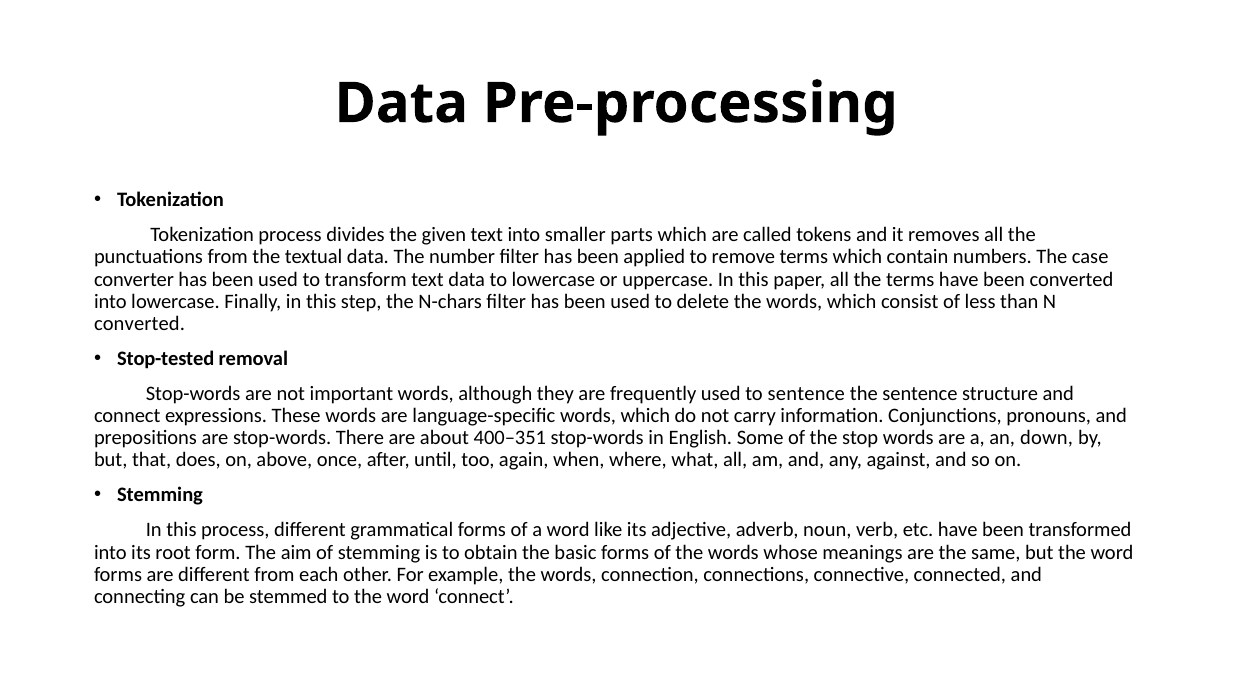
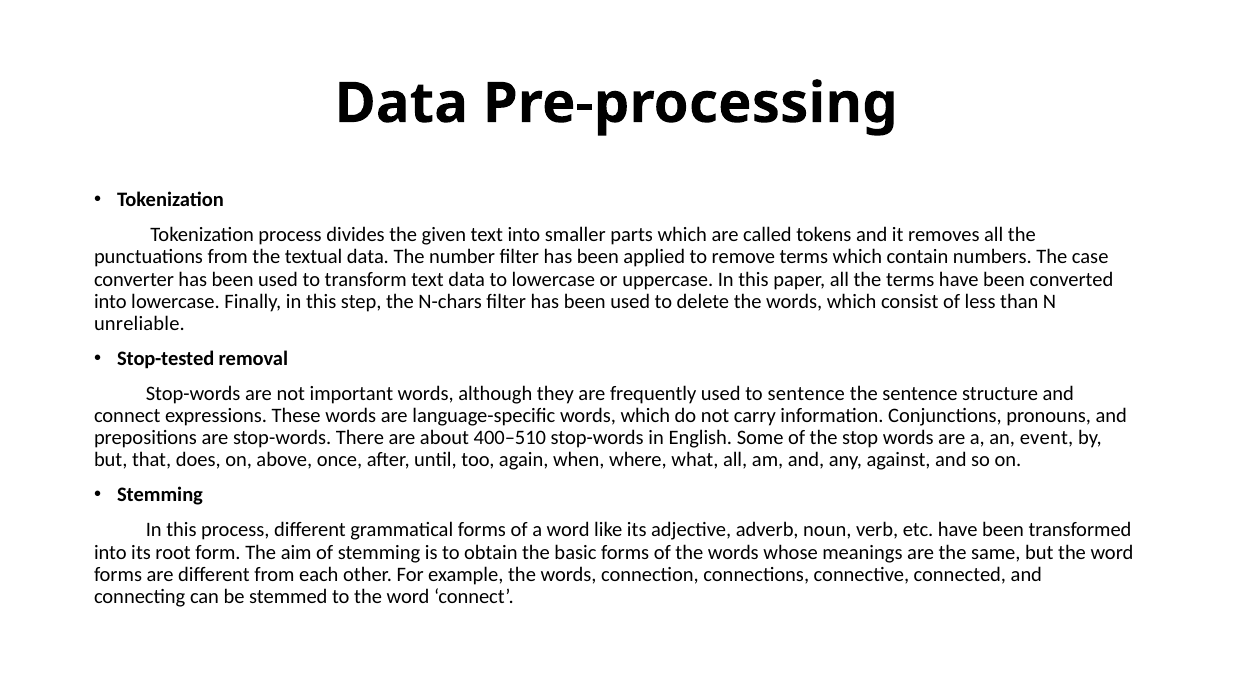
converted at (139, 324): converted -> unreliable
400–351: 400–351 -> 400–510
down: down -> event
